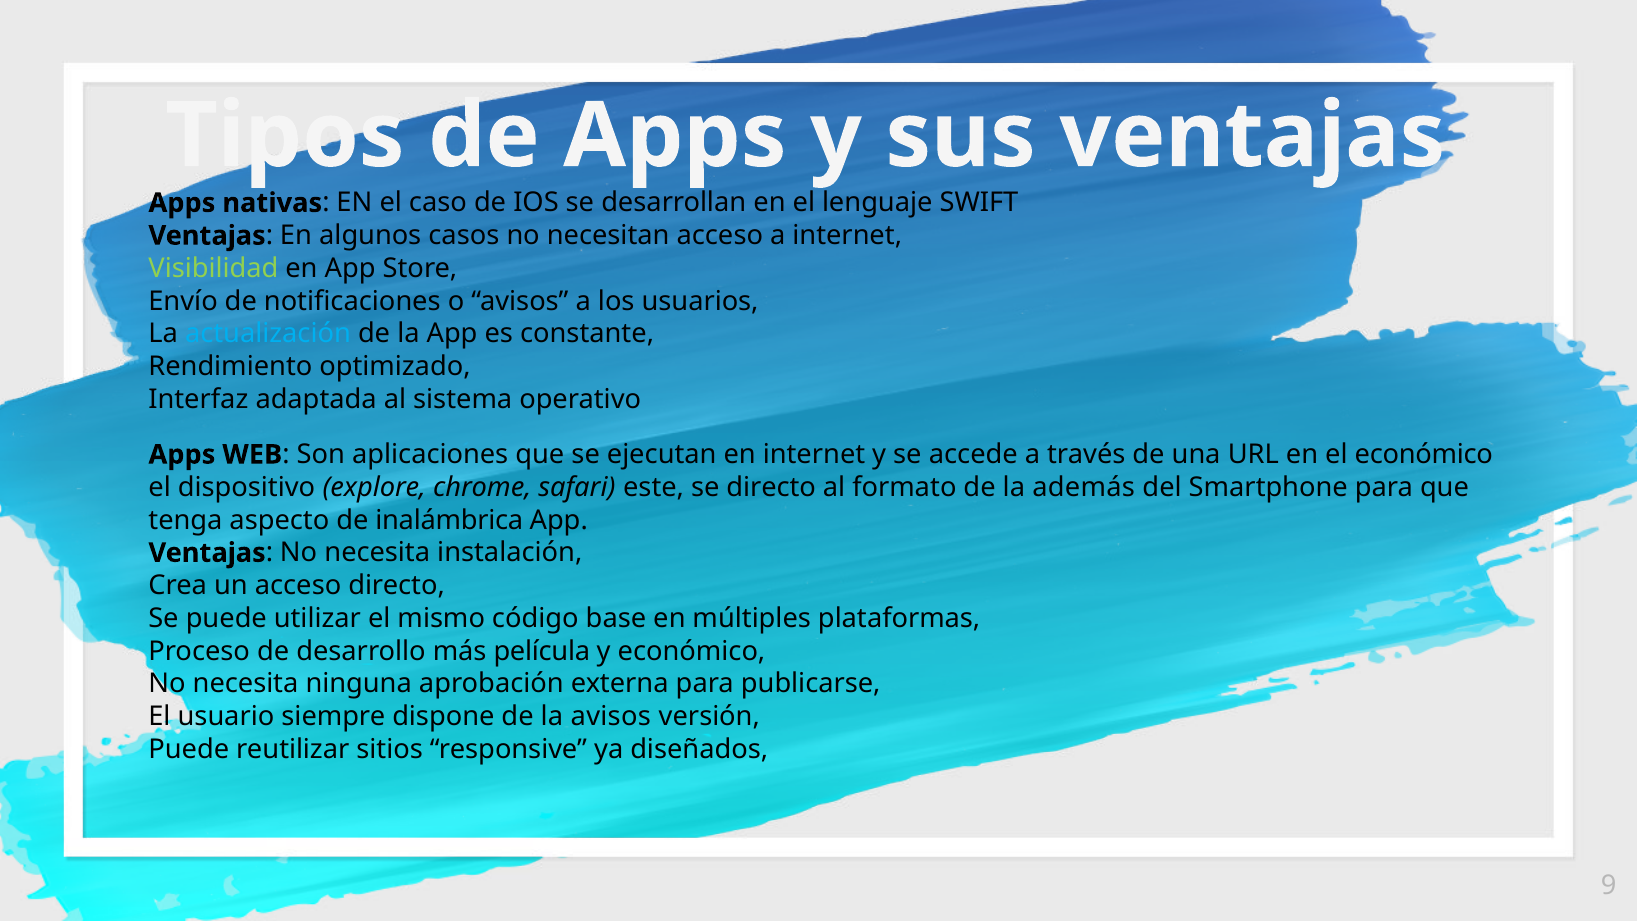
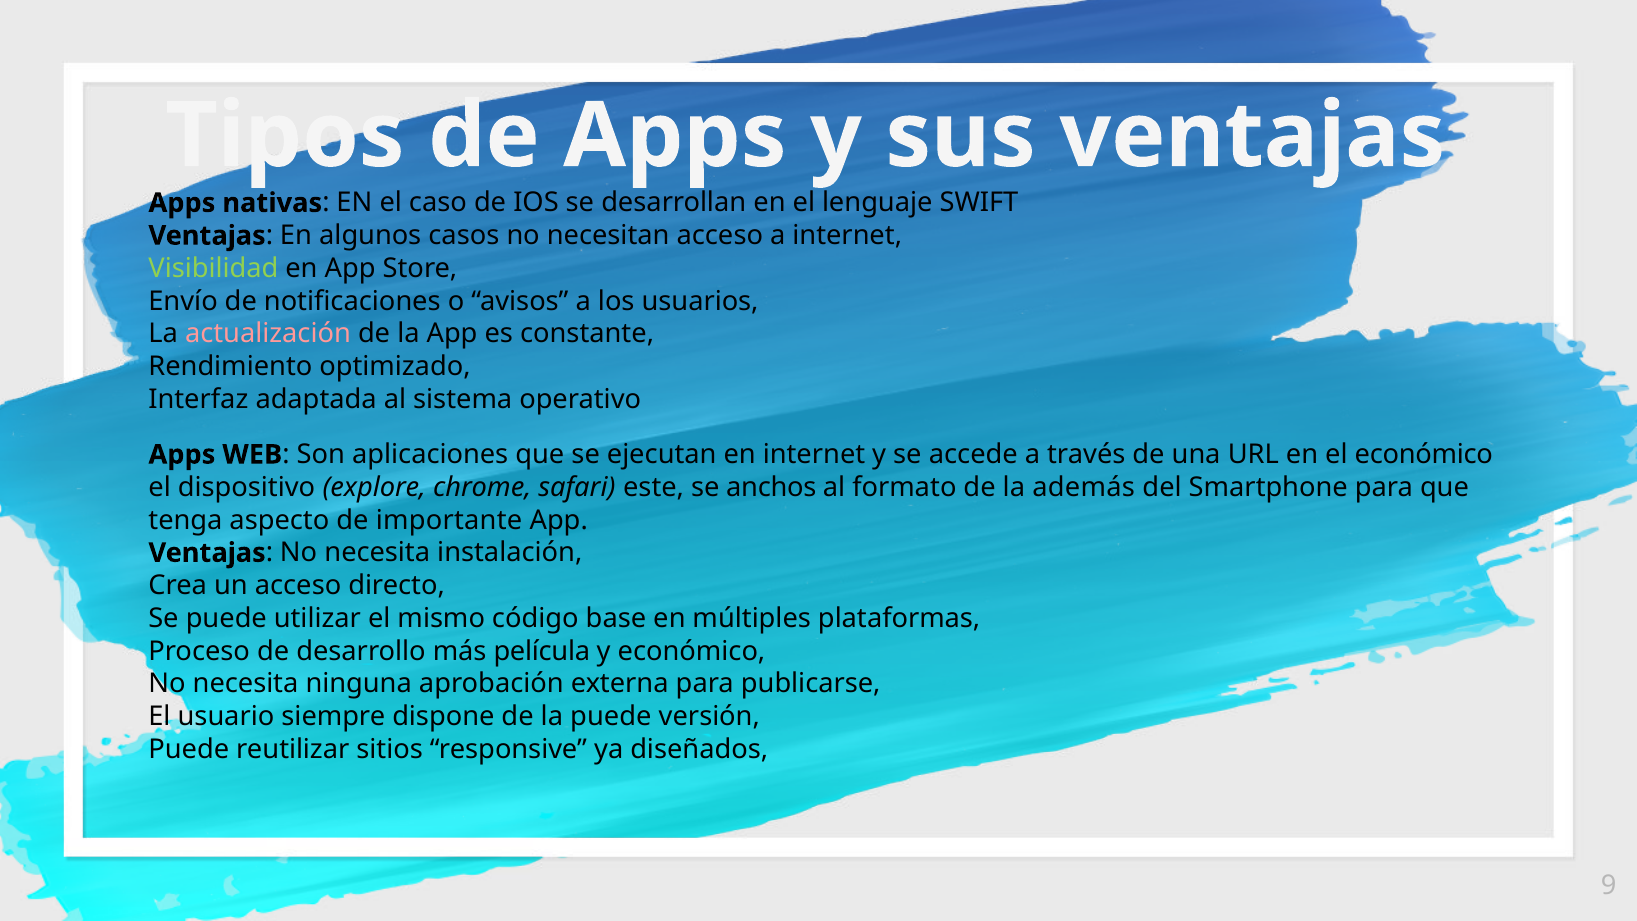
actualización colour: light blue -> pink
se directo: directo -> anchos
inalámbrica: inalámbrica -> importante
la avisos: avisos -> puede
